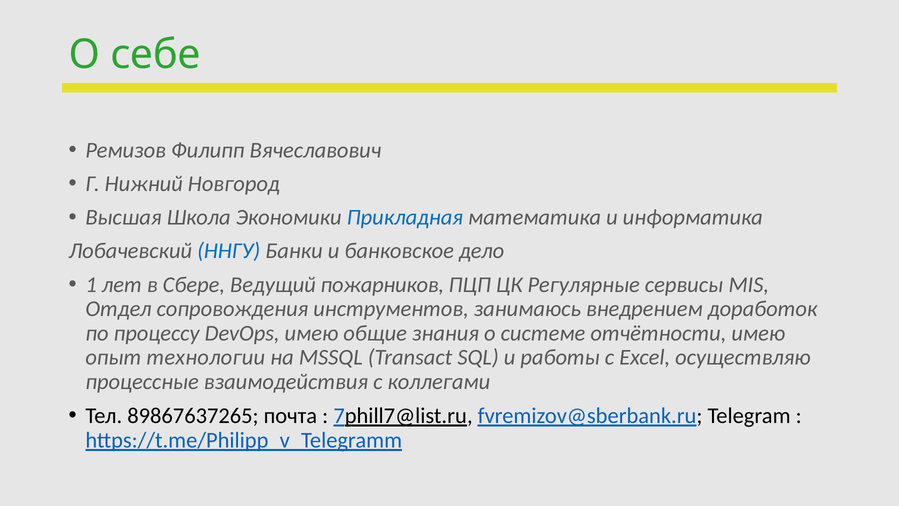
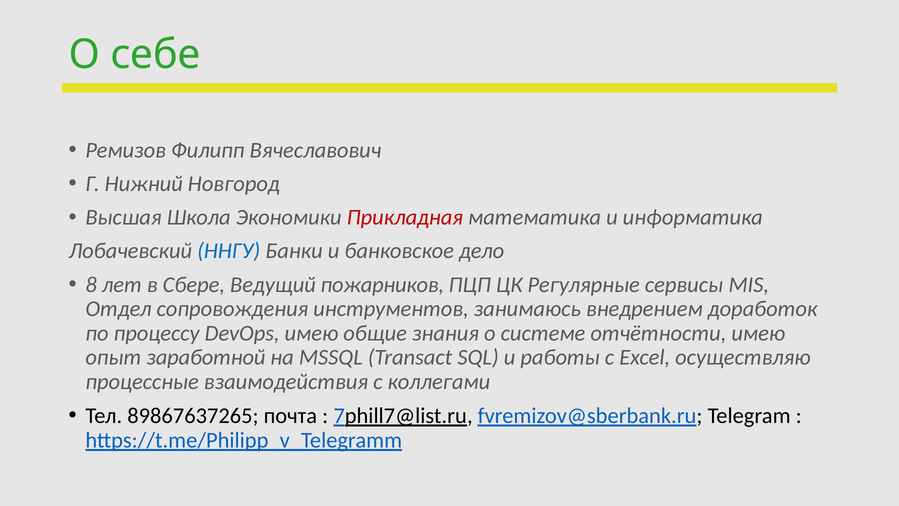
Прикладная colour: blue -> red
1: 1 -> 8
технологии: технологии -> заработной
